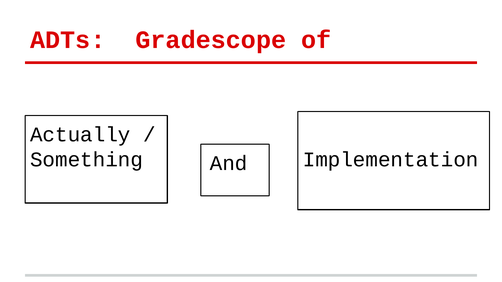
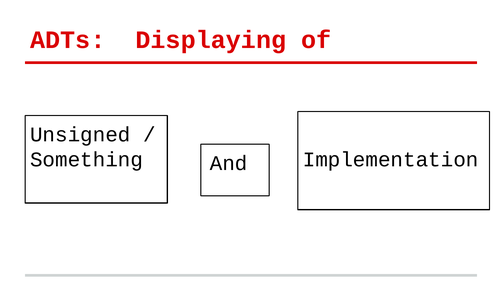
Gradescope: Gradescope -> Displaying
Actually: Actually -> Unsigned
